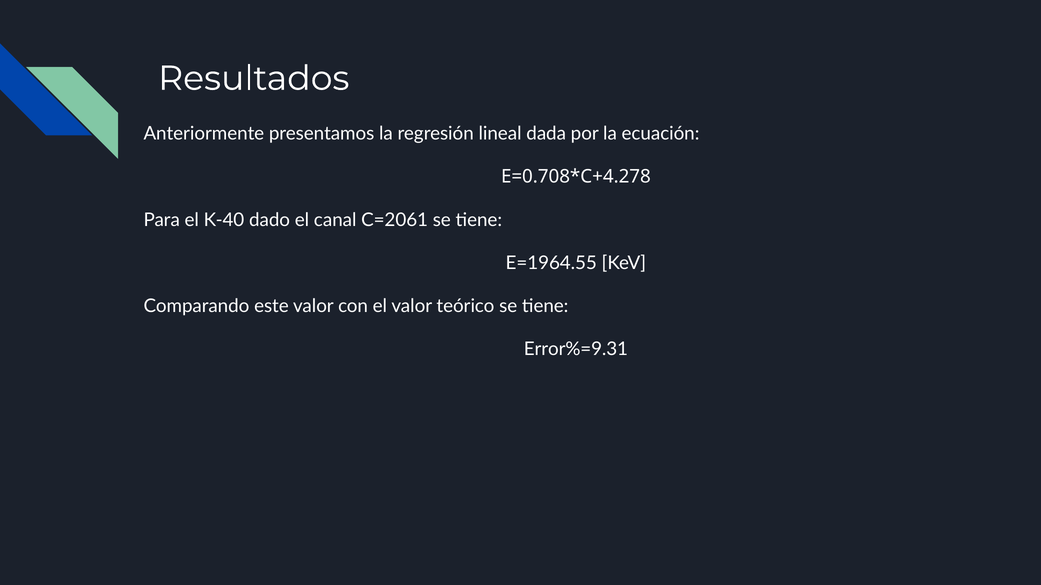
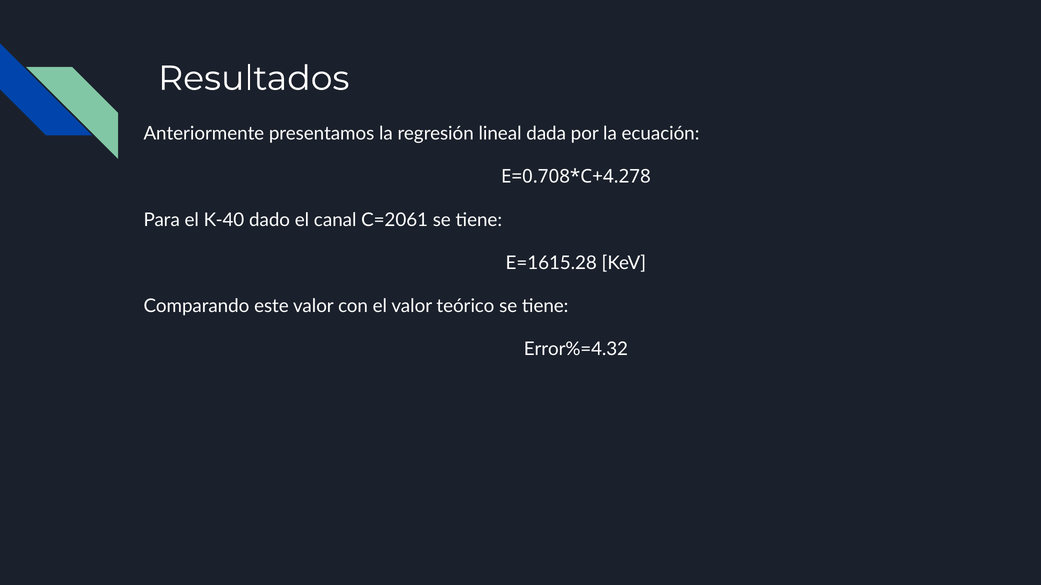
E=1964.55: E=1964.55 -> E=1615.28
Error%=9.31: Error%=9.31 -> Error%=4.32
